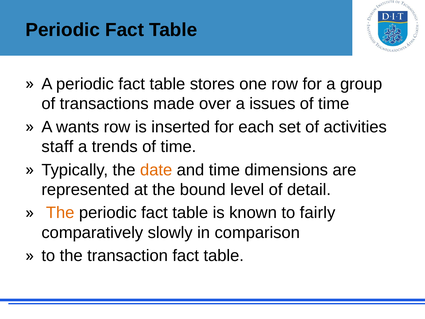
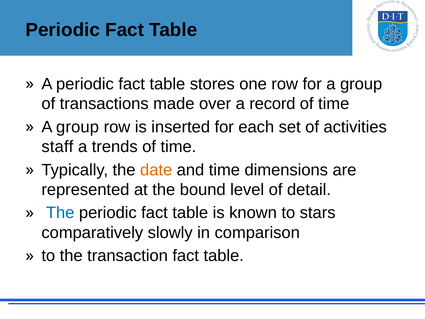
issues: issues -> record
wants at (78, 127): wants -> group
The at (60, 213) colour: orange -> blue
fairly: fairly -> stars
